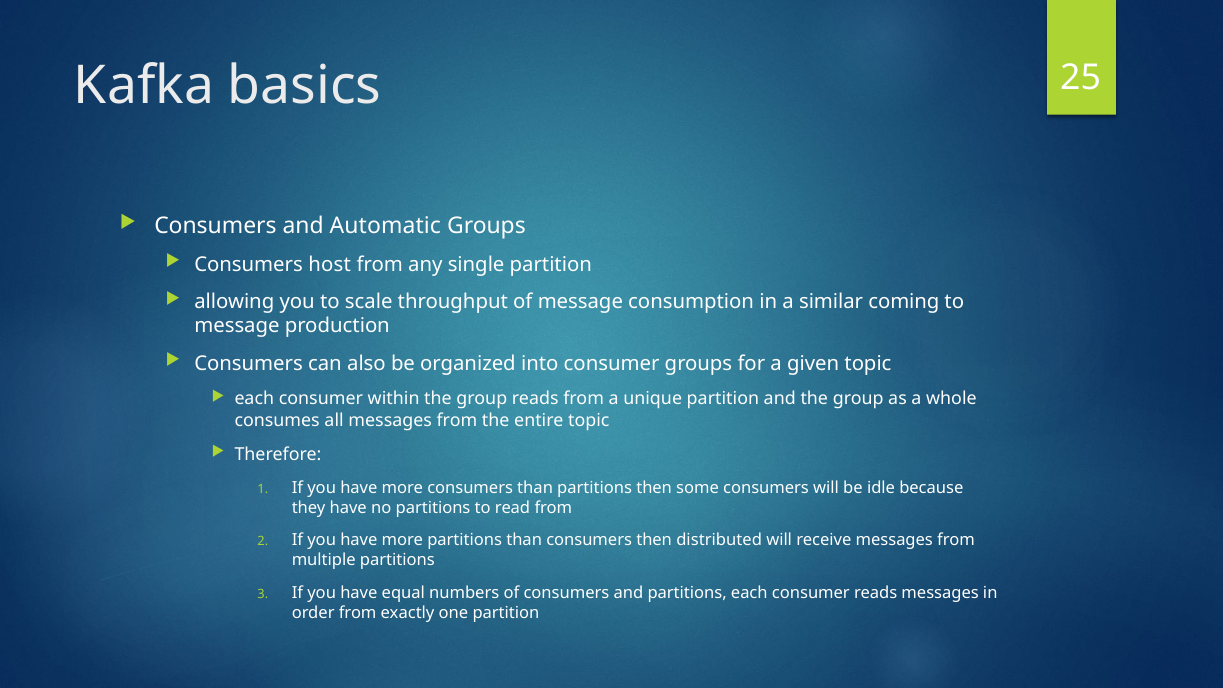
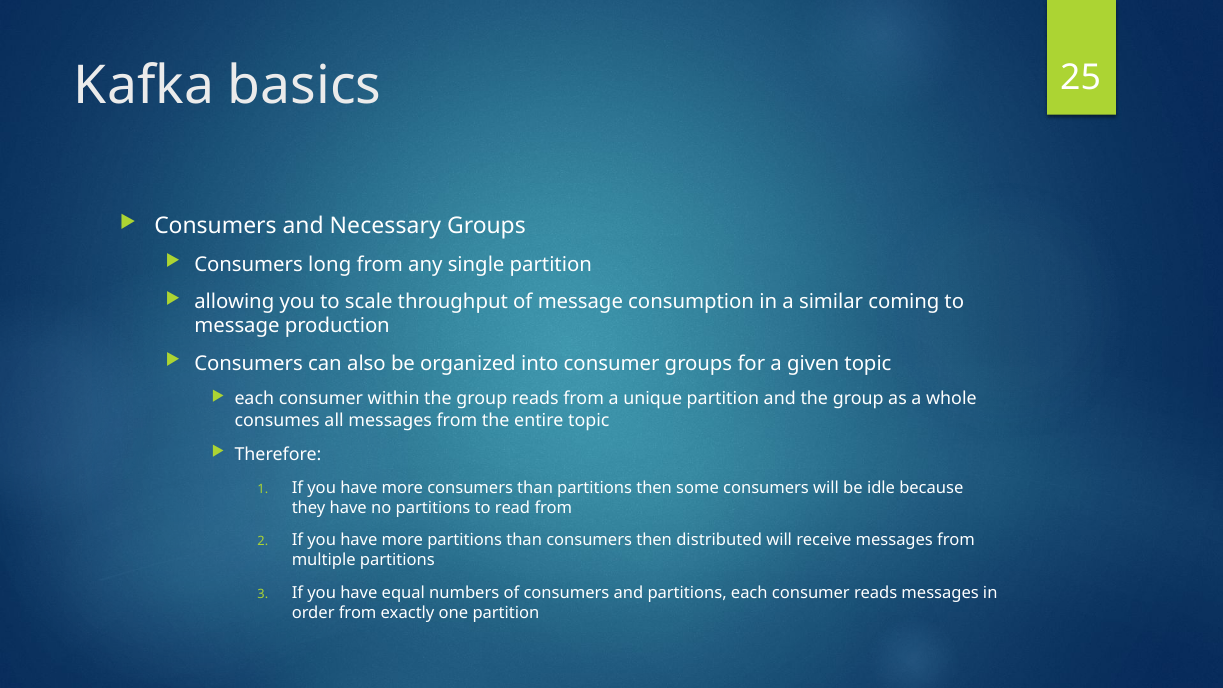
Automatic: Automatic -> Necessary
host: host -> long
